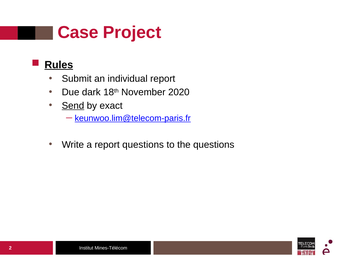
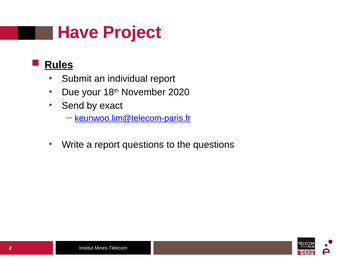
Case: Case -> Have
dark: dark -> your
Send underline: present -> none
